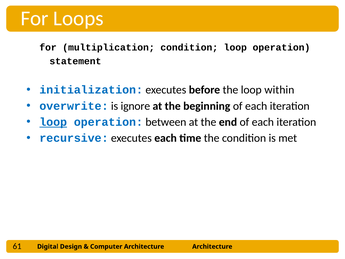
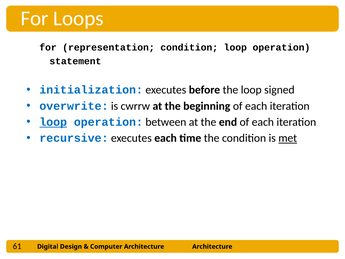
multiplication: multiplication -> representation
within: within -> signed
ignore: ignore -> cwrrw
met underline: none -> present
